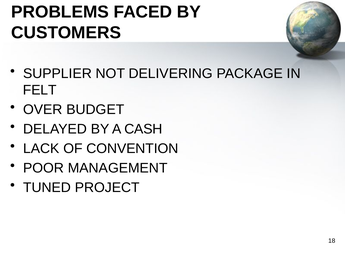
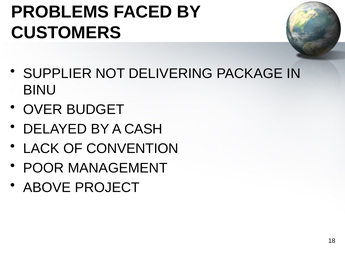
FELT: FELT -> BINU
TUNED: TUNED -> ABOVE
